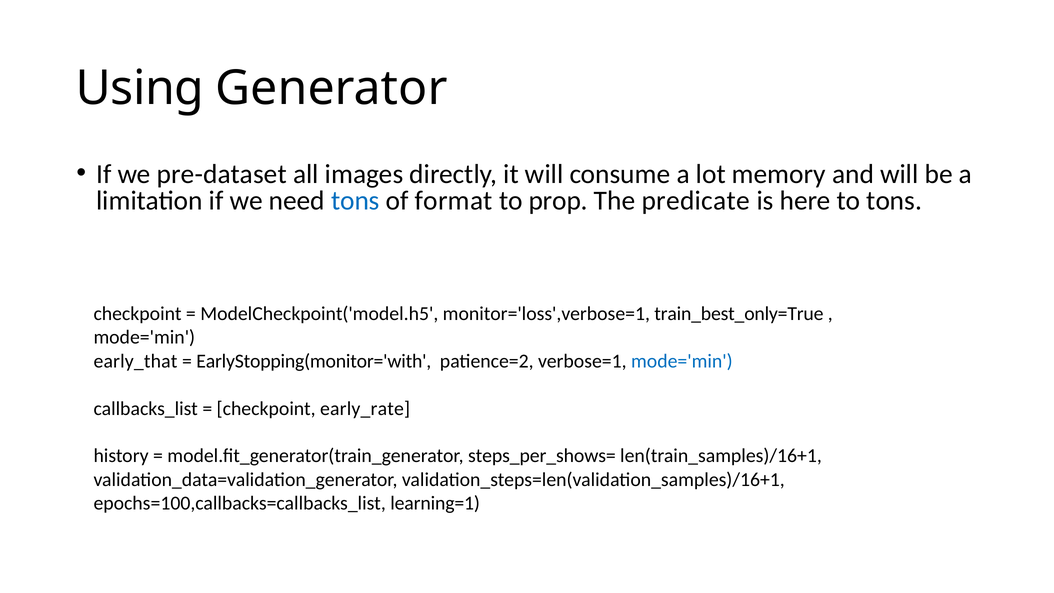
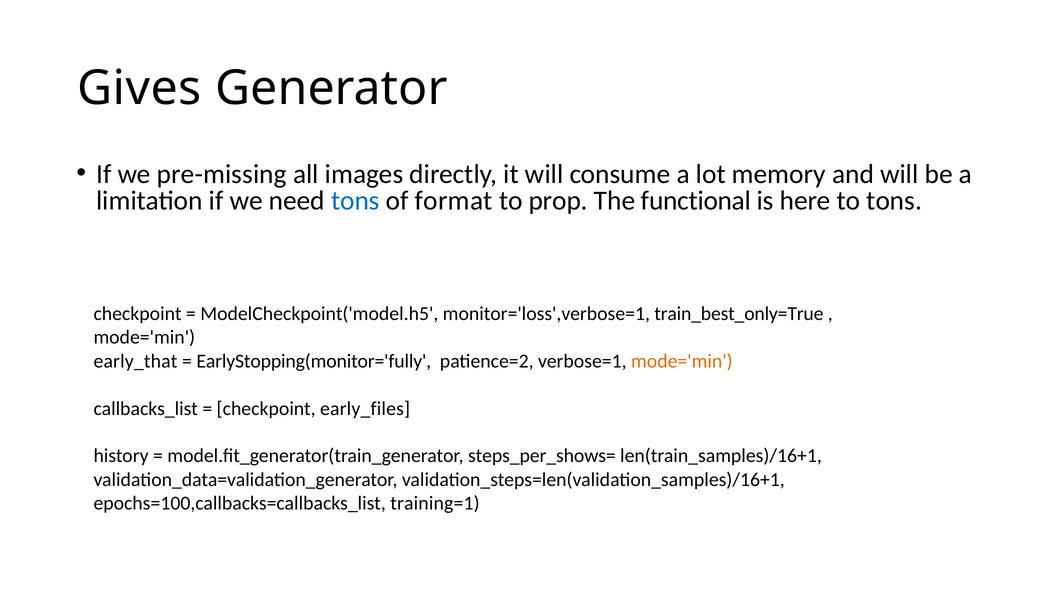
Using: Using -> Gives
pre-dataset: pre-dataset -> pre-missing
predicate: predicate -> functional
EarlyStopping(monitor='with: EarlyStopping(monitor='with -> EarlyStopping(monitor='fully
mode='min at (682, 361) colour: blue -> orange
early_rate: early_rate -> early_files
learning=1: learning=1 -> training=1
